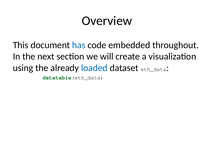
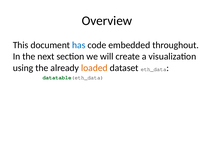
loaded colour: blue -> orange
